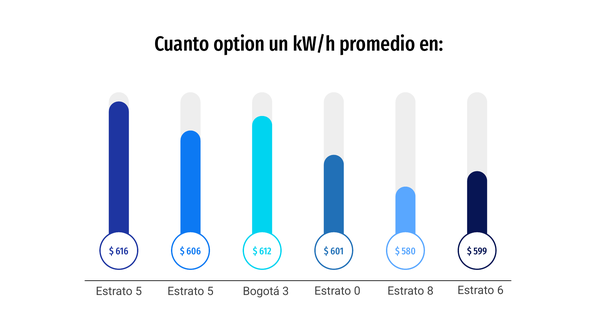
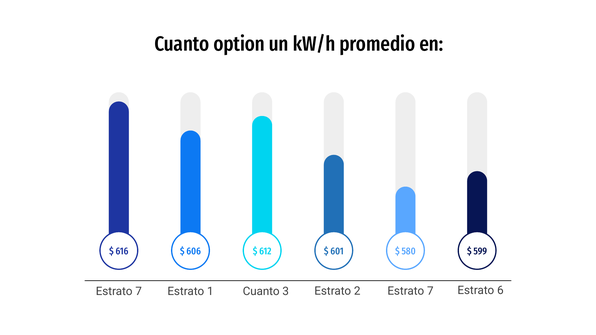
0: 0 -> 2
8 at (430, 291): 8 -> 7
5 at (139, 292): 5 -> 7
5 at (210, 292): 5 -> 1
Bogotá at (261, 292): Bogotá -> Cuanto
